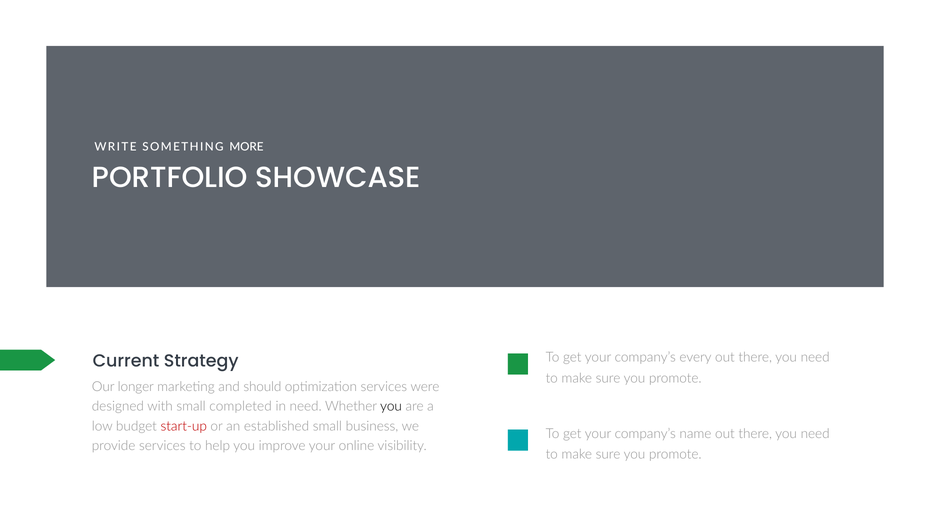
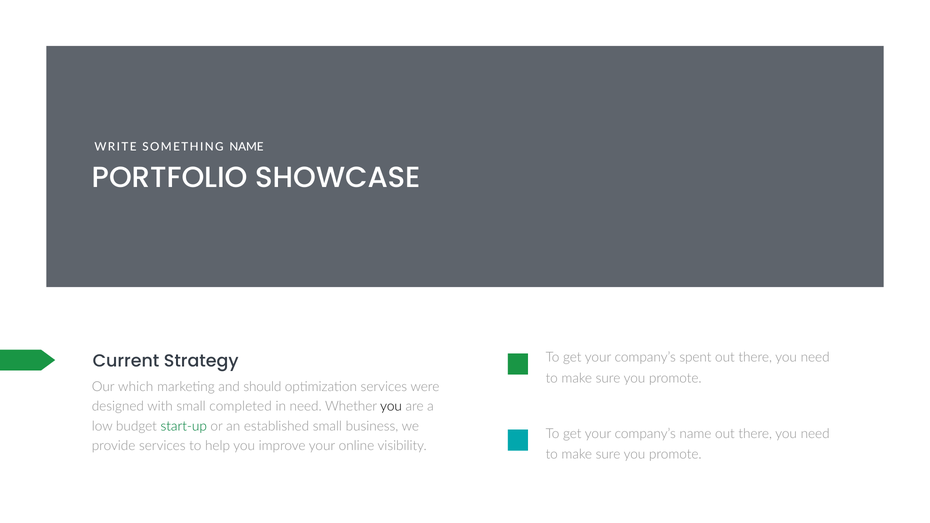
SOMETHING MORE: MORE -> NAME
every: every -> spent
longer: longer -> which
start-up colour: red -> green
